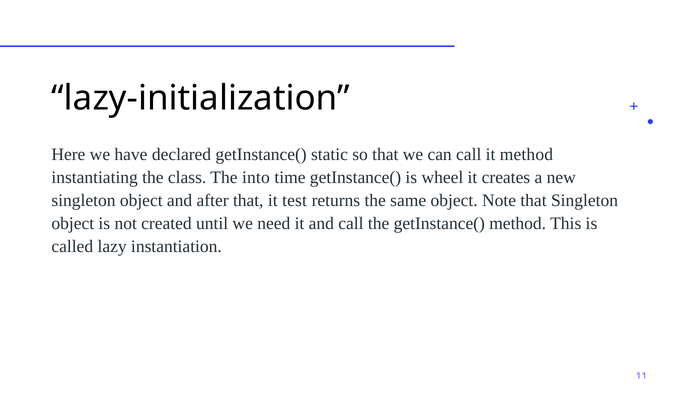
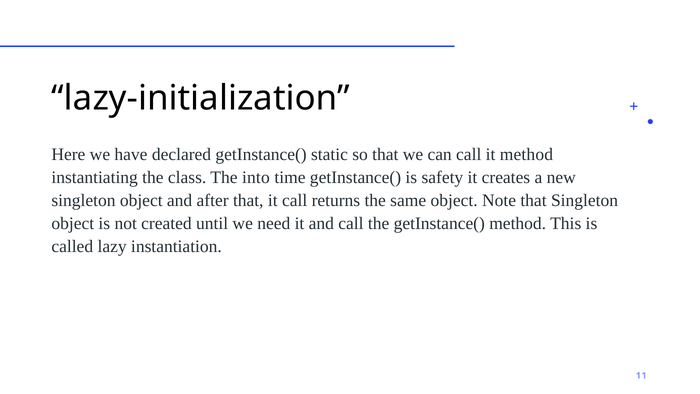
wheel: wheel -> safety
it test: test -> call
